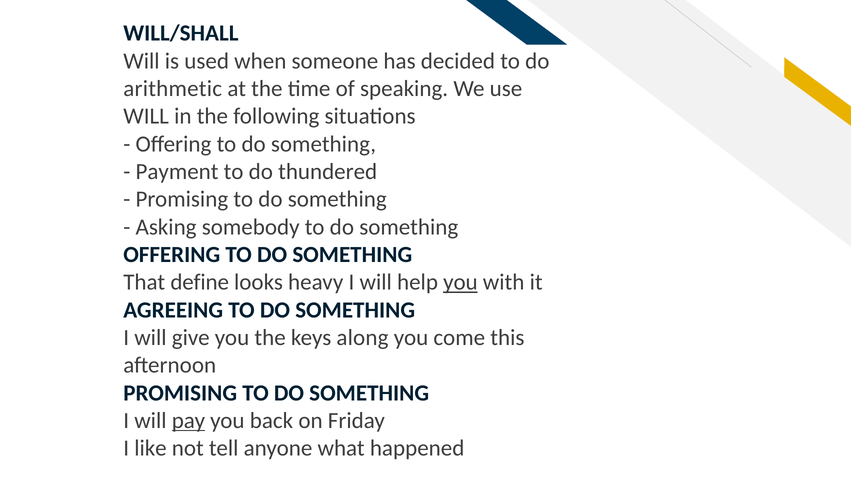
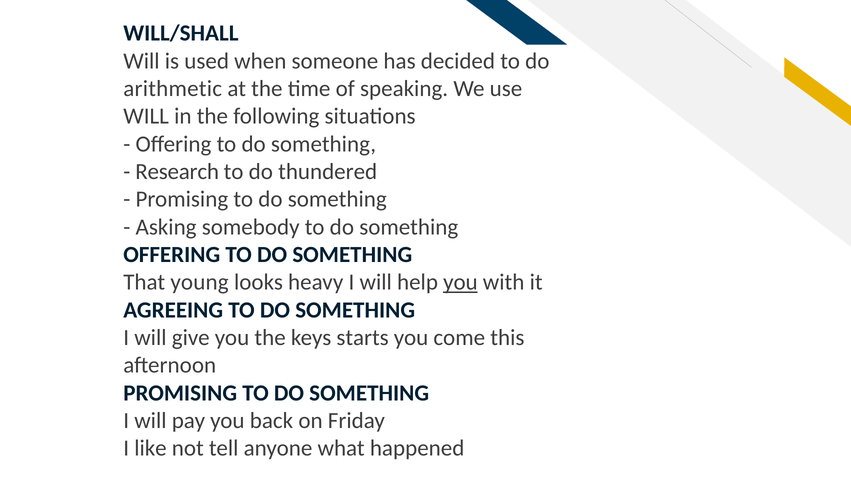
Payment: Payment -> Research
define: define -> young
along: along -> starts
pay underline: present -> none
